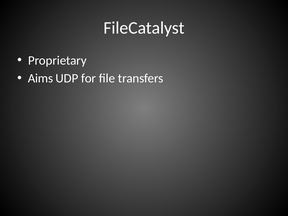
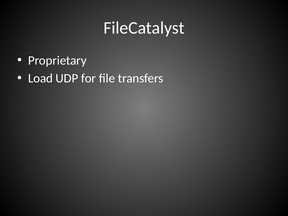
Aims: Aims -> Load
